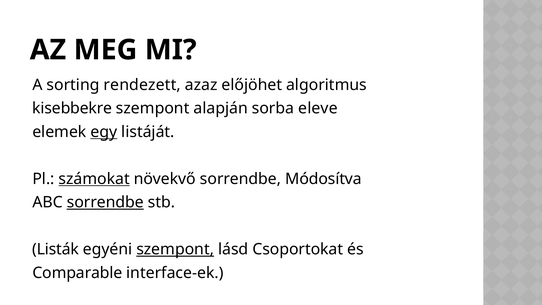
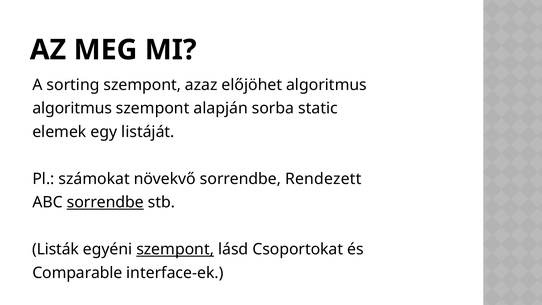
sorting rendezett: rendezett -> szempont
kisebbekre at (72, 108): kisebbekre -> algoritmus
eleve: eleve -> static
egy underline: present -> none
számokat underline: present -> none
Módosítva: Módosítva -> Rendezett
